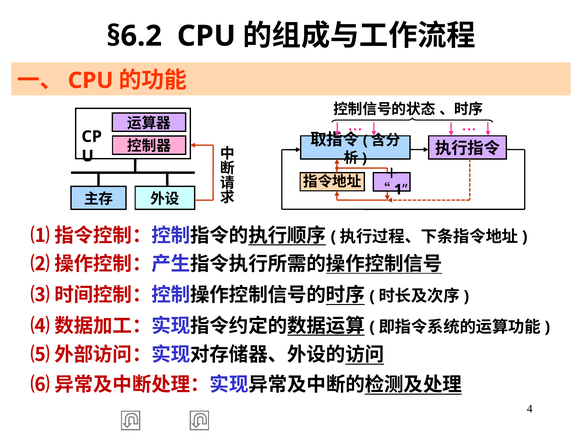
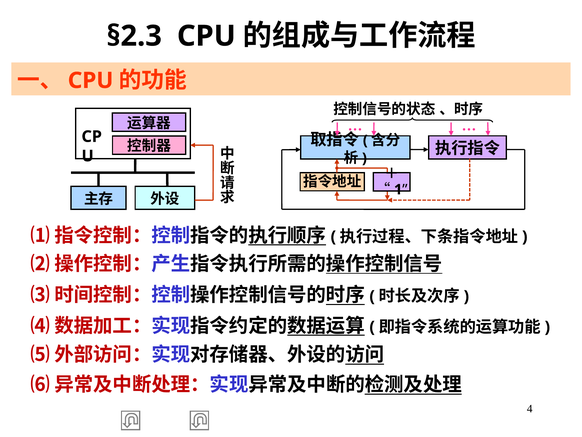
§6.2: §6.2 -> §2.3
